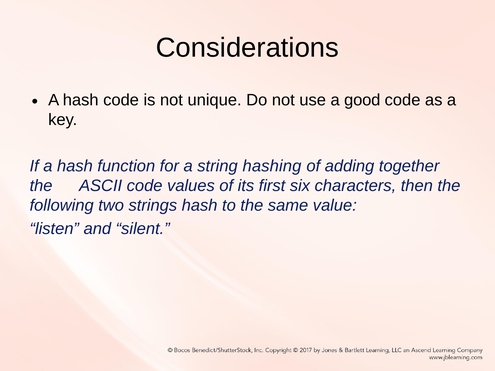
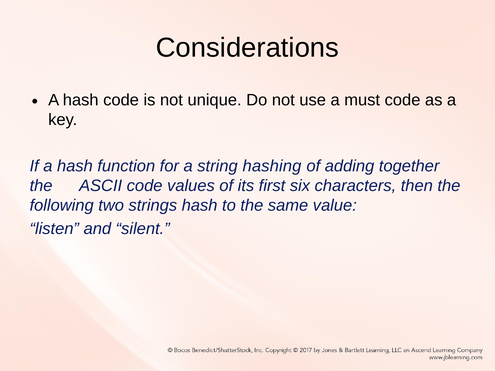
good: good -> must
